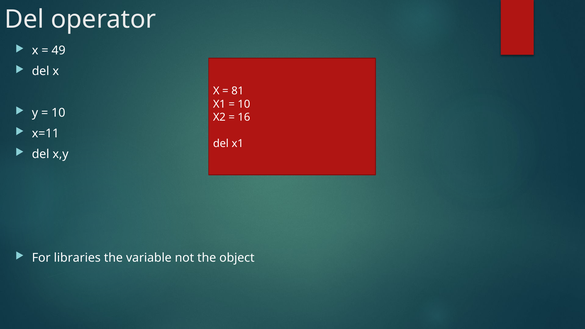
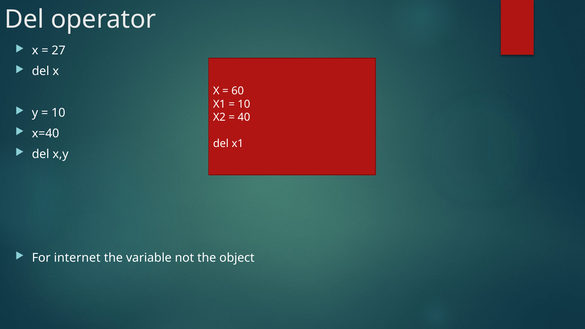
49: 49 -> 27
81: 81 -> 60
16: 16 -> 40
x=11: x=11 -> x=40
libraries: libraries -> internet
